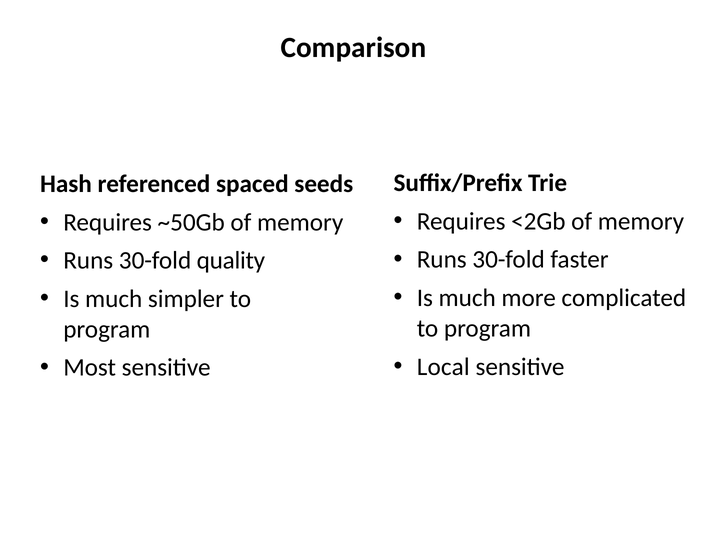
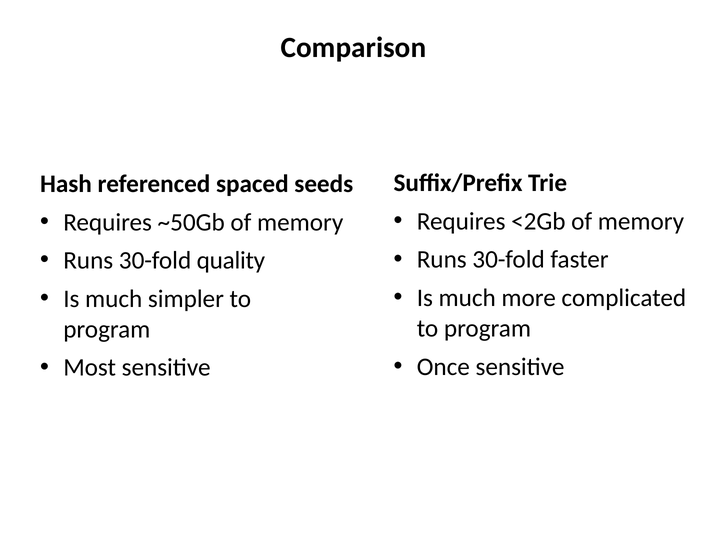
Local: Local -> Once
